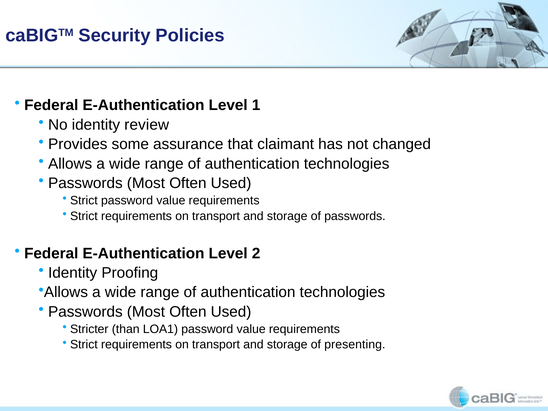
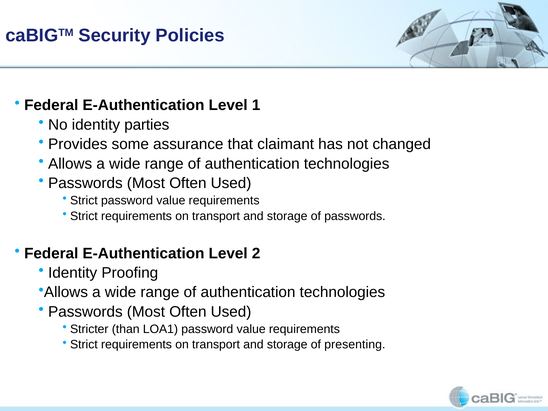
review: review -> parties
